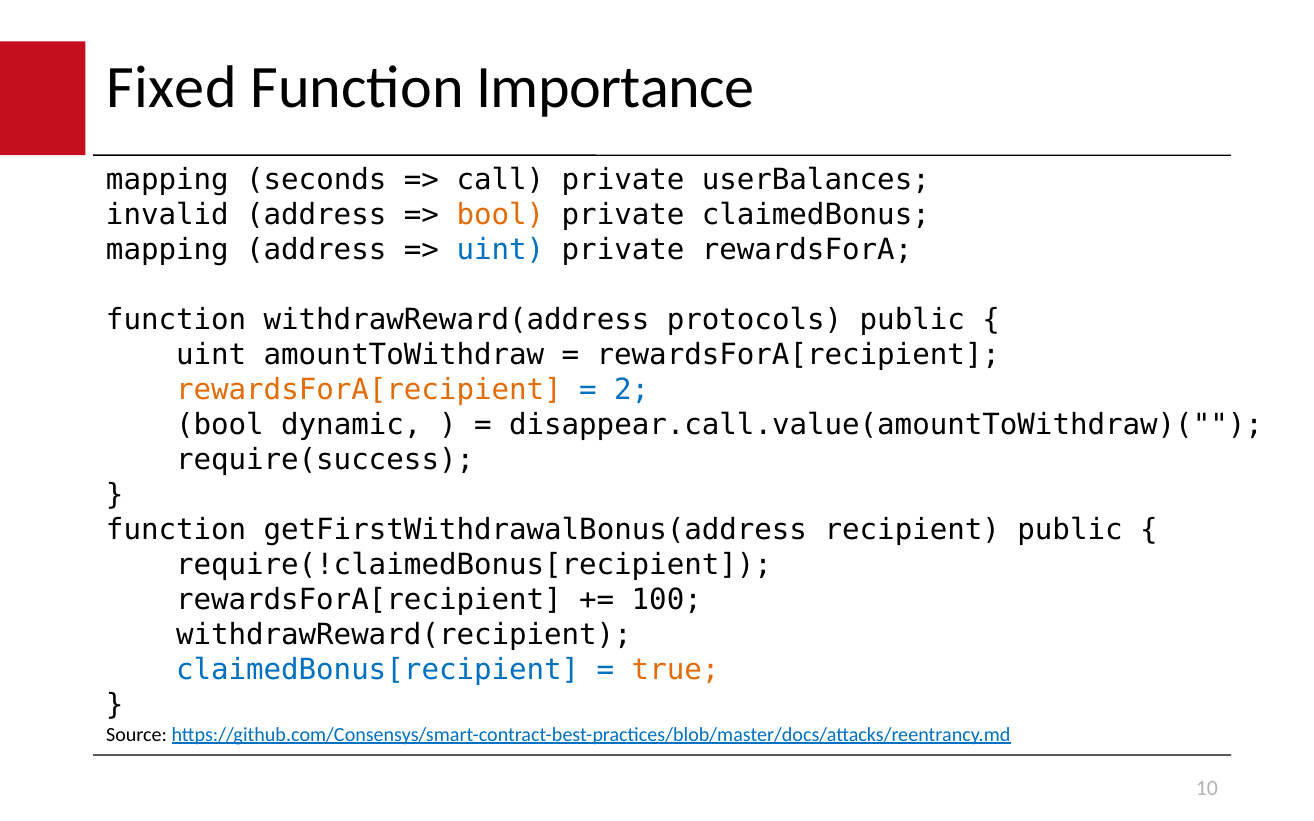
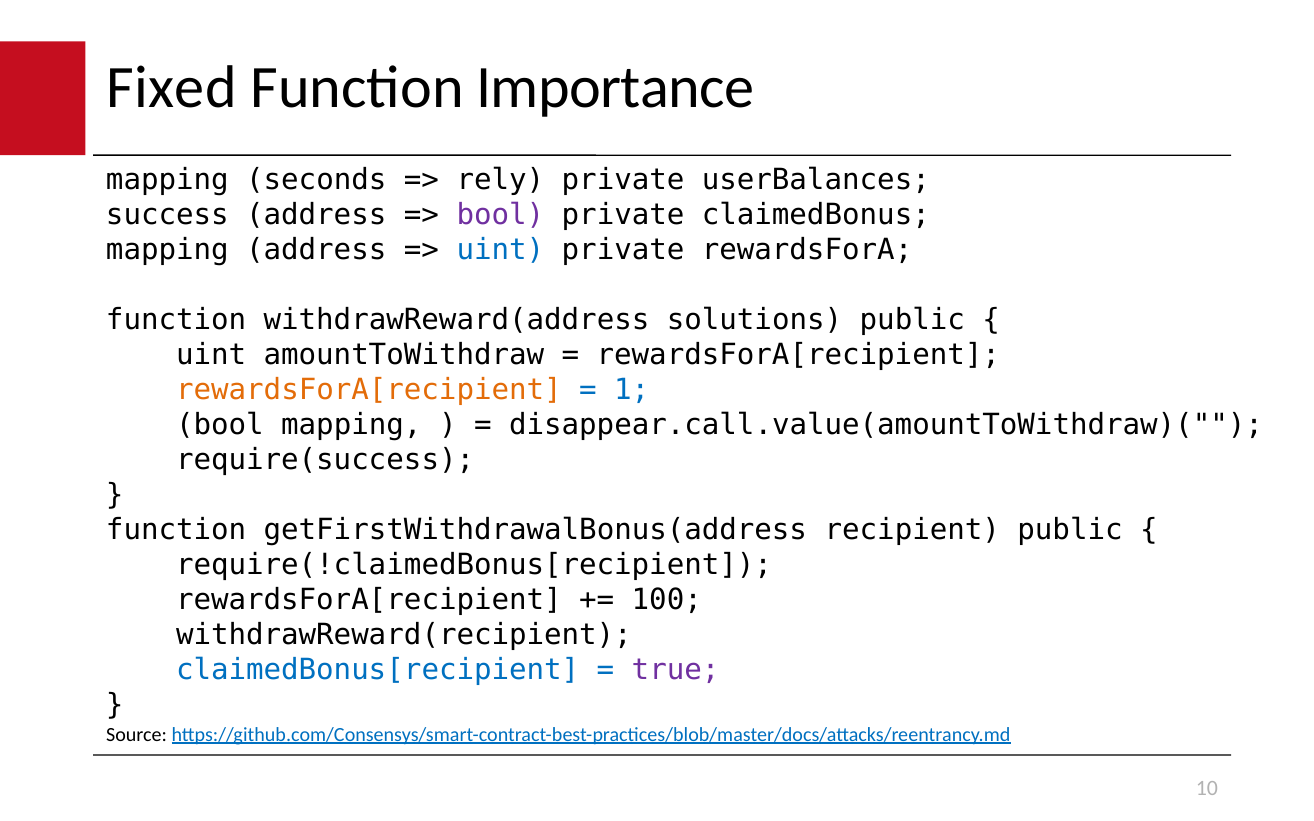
call: call -> rely
invalid: invalid -> success
bool at (500, 215) colour: orange -> purple
protocols: protocols -> solutions
2: 2 -> 1
bool dynamic: dynamic -> mapping
true colour: orange -> purple
